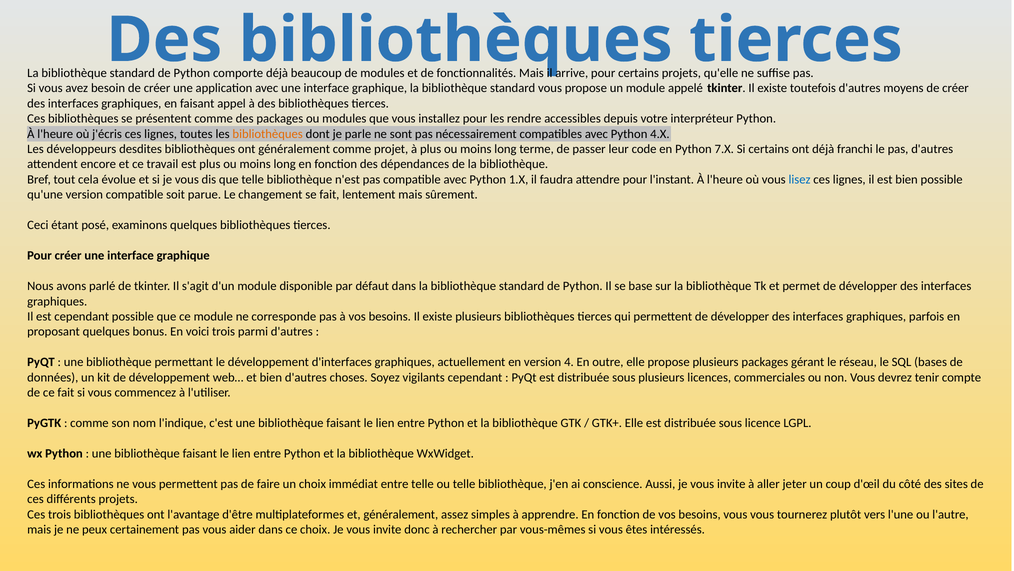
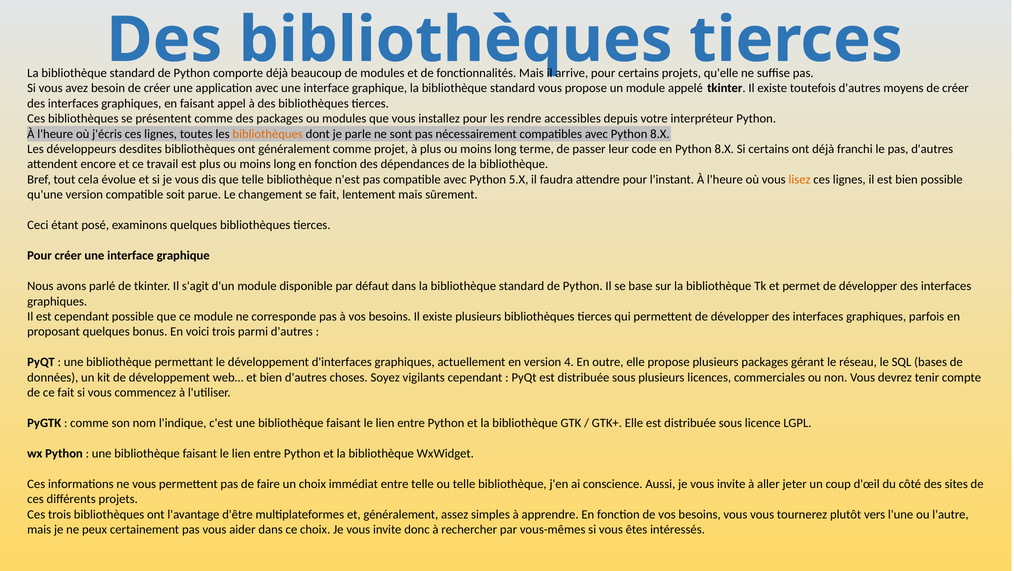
avec Python 4.X: 4.X -> 8.X
en Python 7.X: 7.X -> 8.X
1.X: 1.X -> 5.X
lisez colour: blue -> orange
